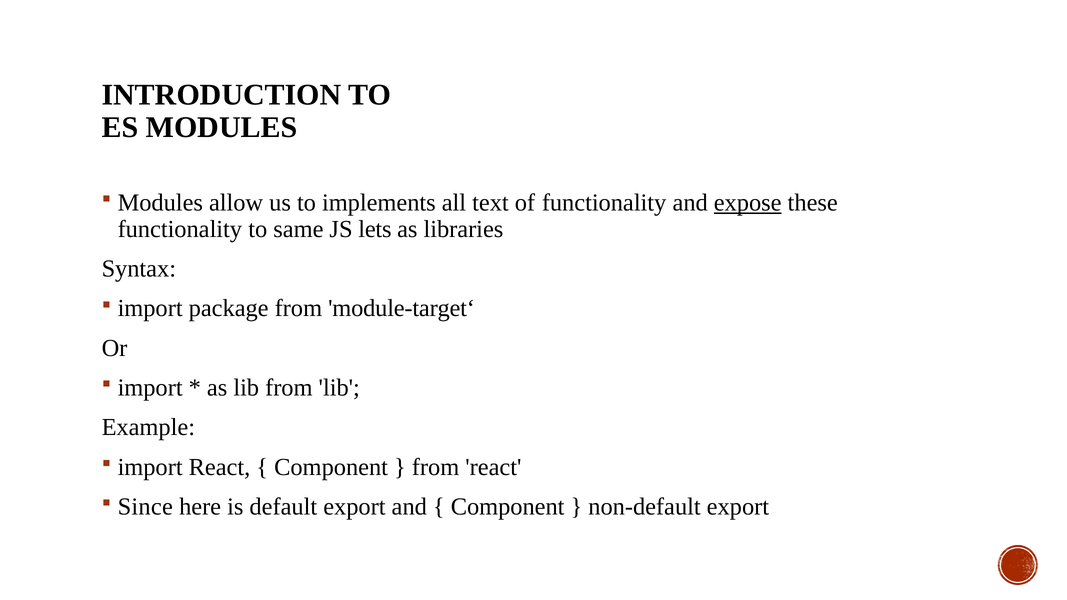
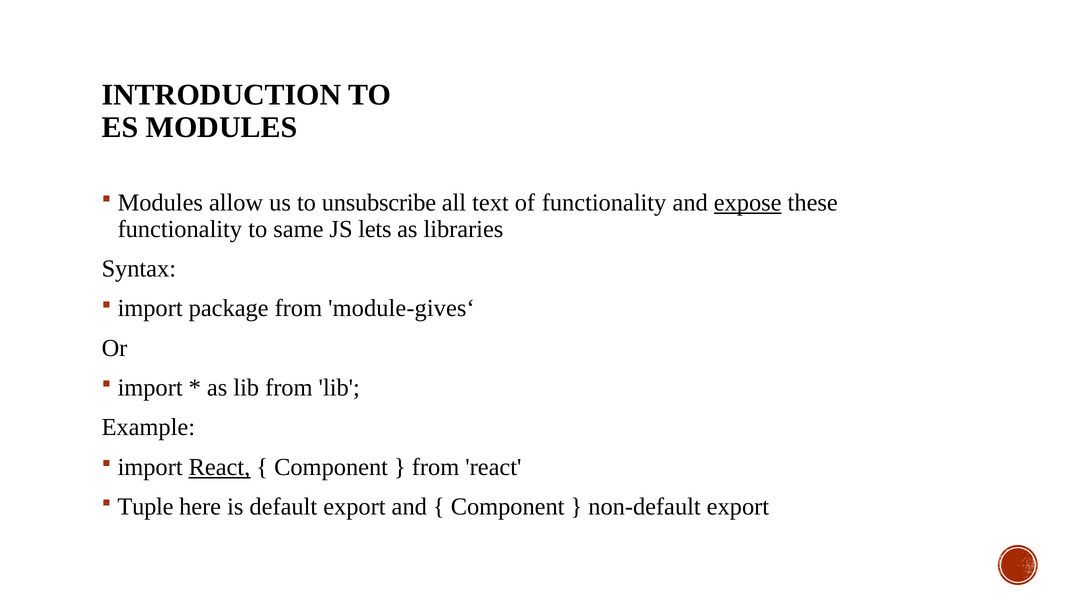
implements: implements -> unsubscribe
module-target‘: module-target‘ -> module-gives‘
React at (220, 467) underline: none -> present
Since: Since -> Tuple
